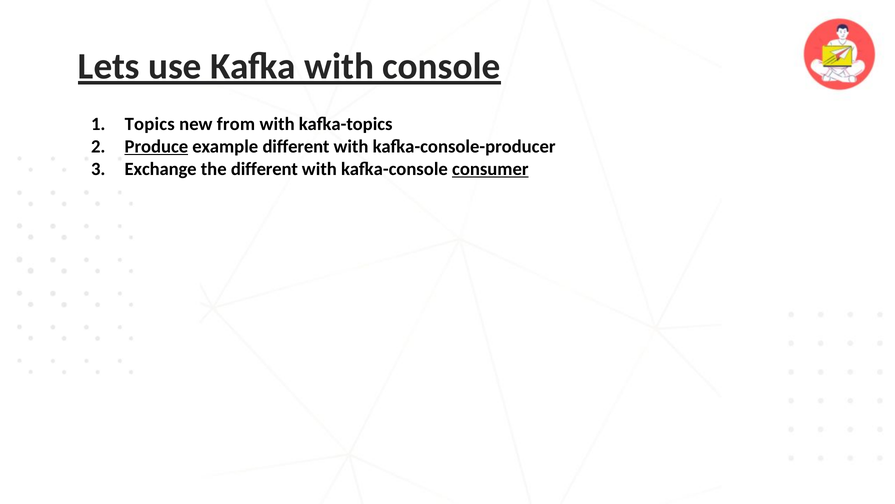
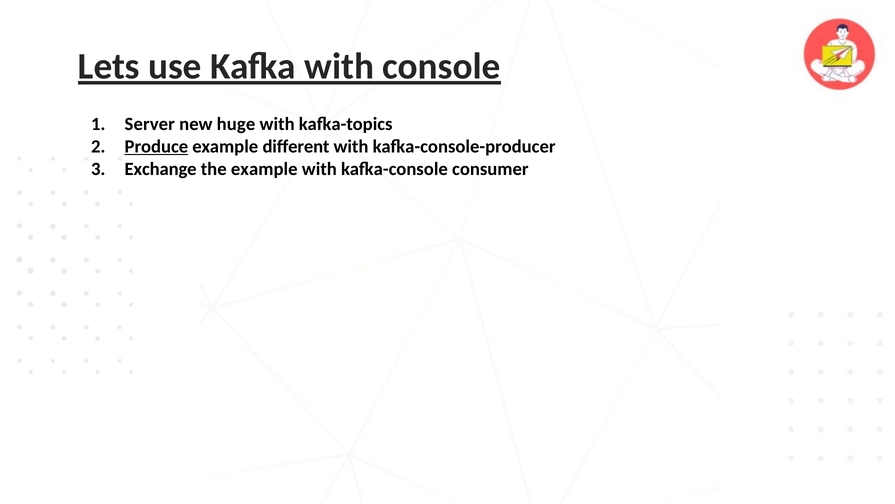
Topics: Topics -> Server
from: from -> huge
the different: different -> example
consumer underline: present -> none
